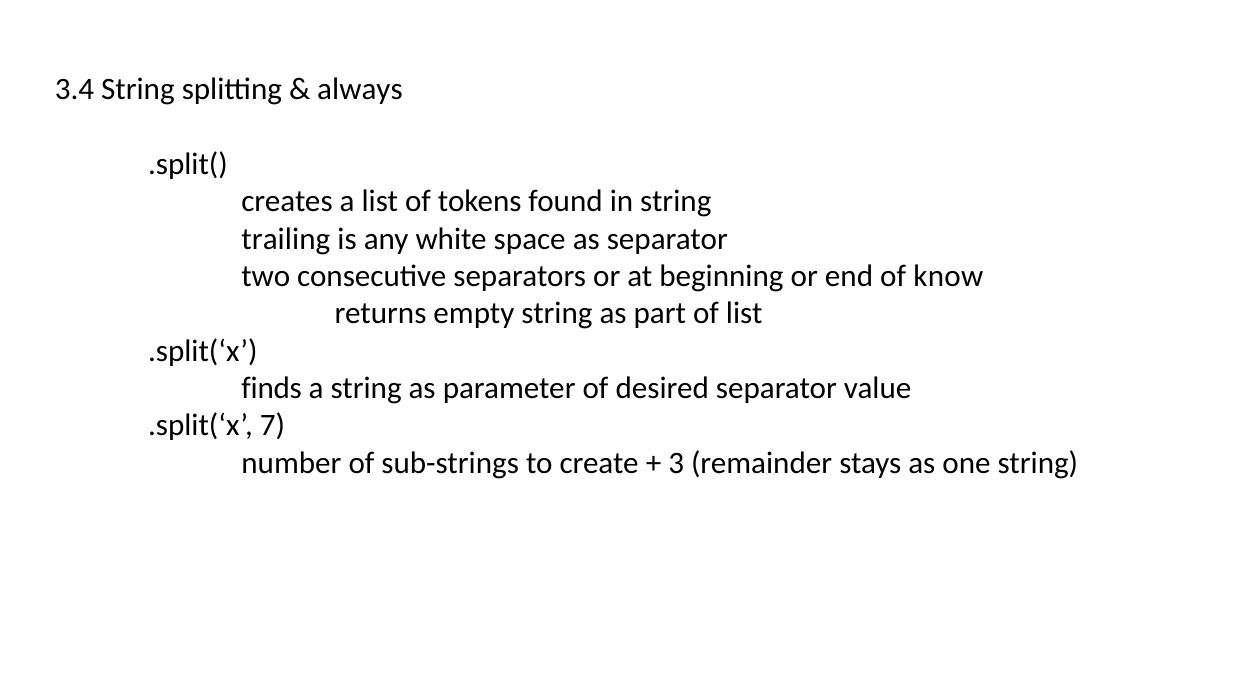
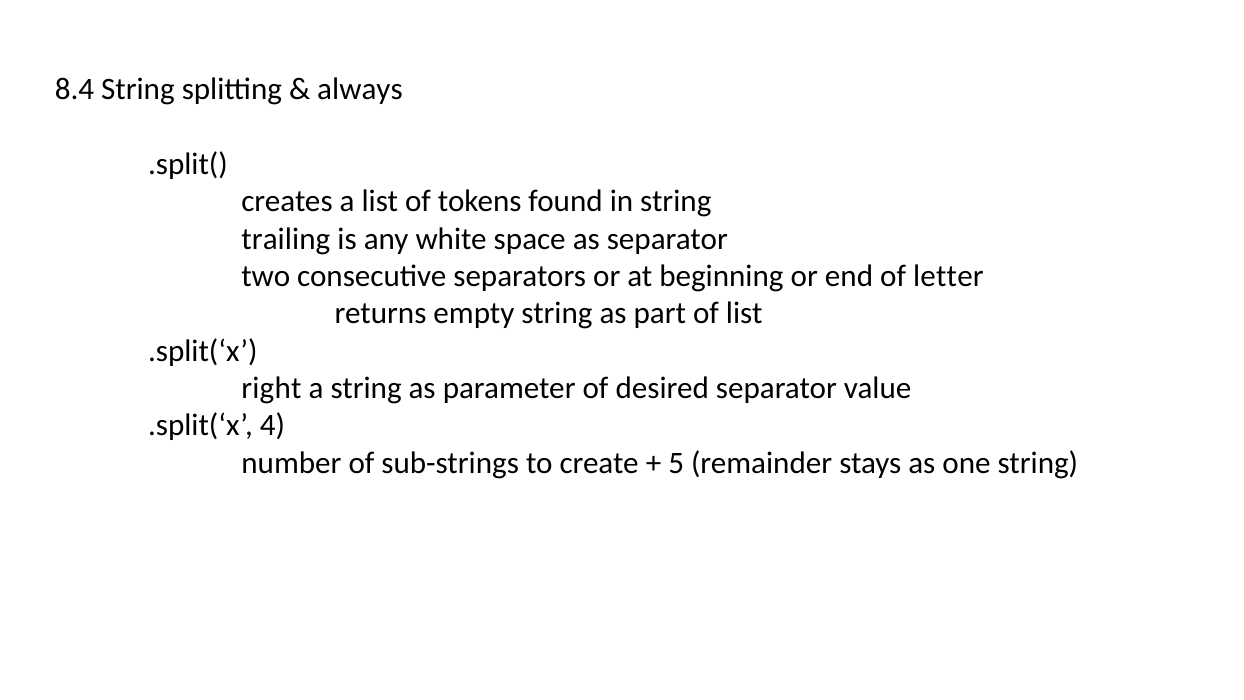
3.4: 3.4 -> 8.4
know: know -> letter
finds: finds -> right
7: 7 -> 4
3: 3 -> 5
